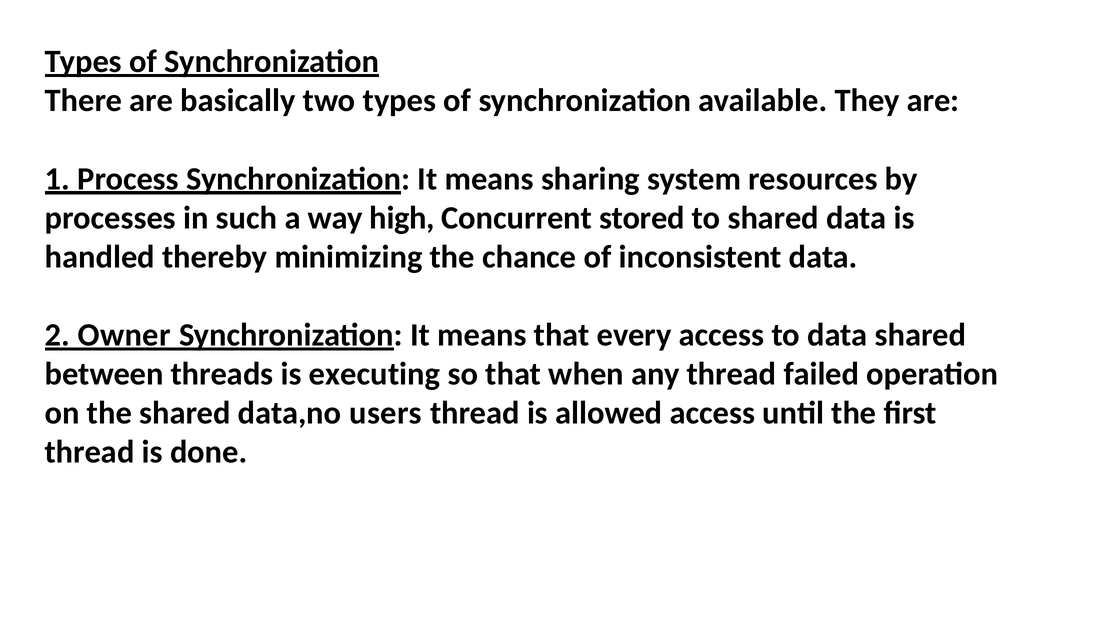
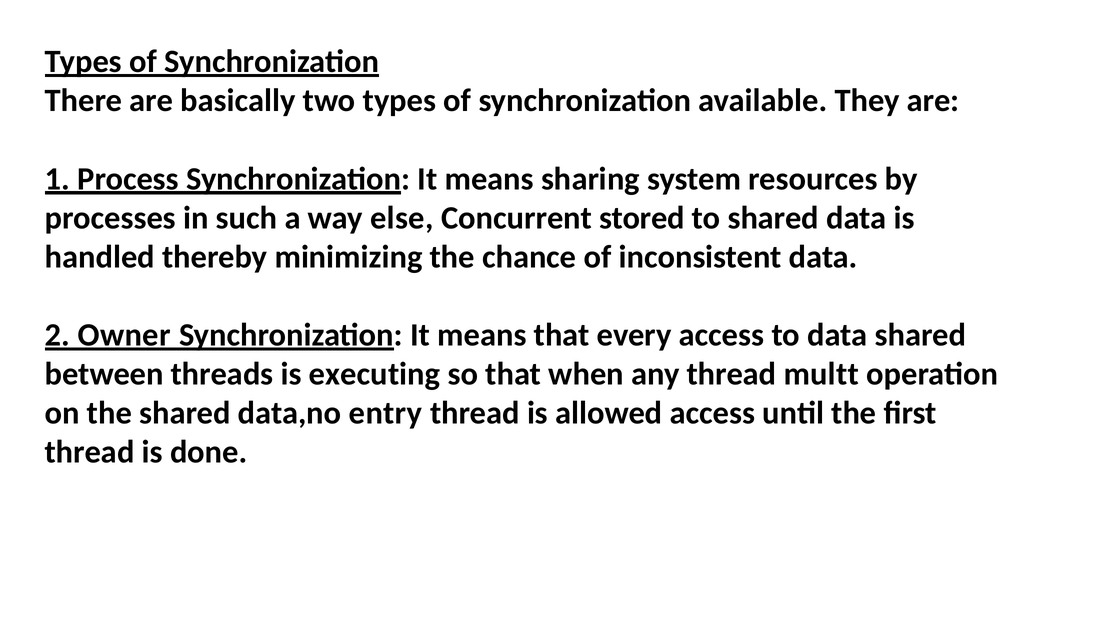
high: high -> else
failed: failed -> multt
users: users -> entry
